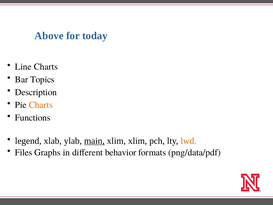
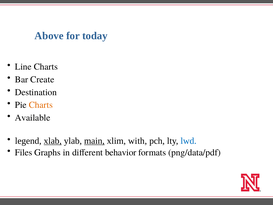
Topics: Topics -> Create
Description: Description -> Destination
Functions: Functions -> Available
xlab underline: none -> present
xlim xlim: xlim -> with
lwd colour: orange -> blue
